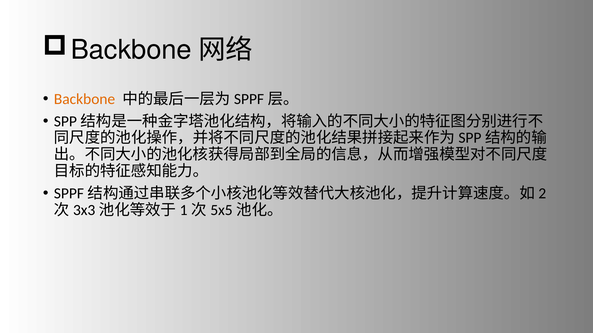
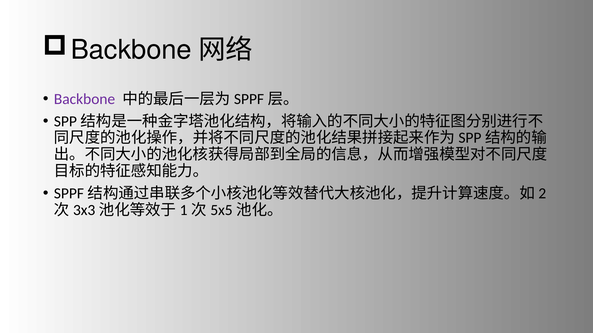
Backbone colour: orange -> purple
